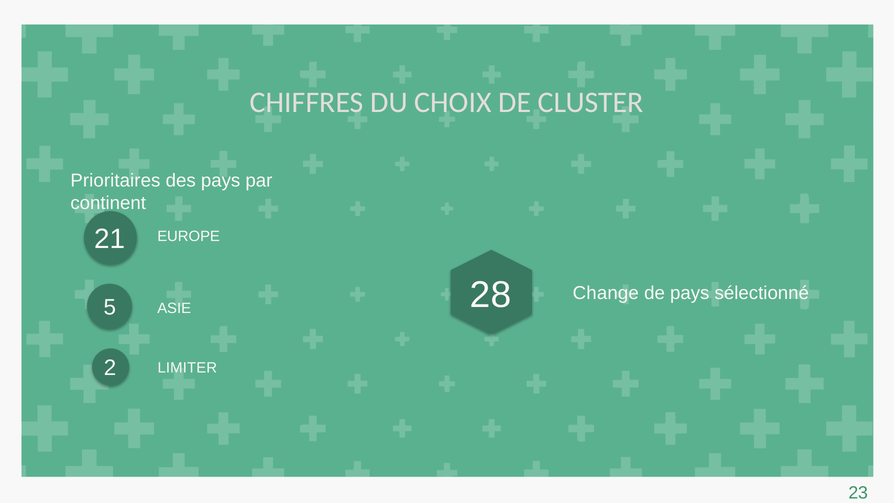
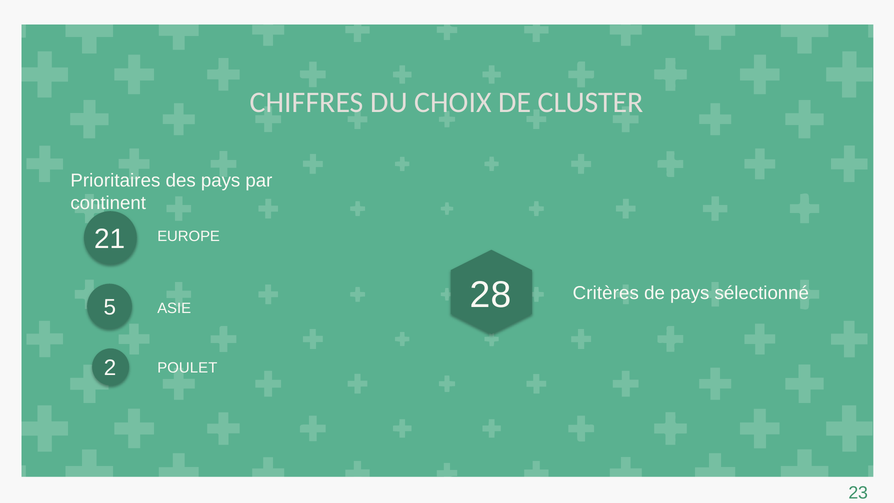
Change: Change -> Critères
LIMITER: LIMITER -> POULET
